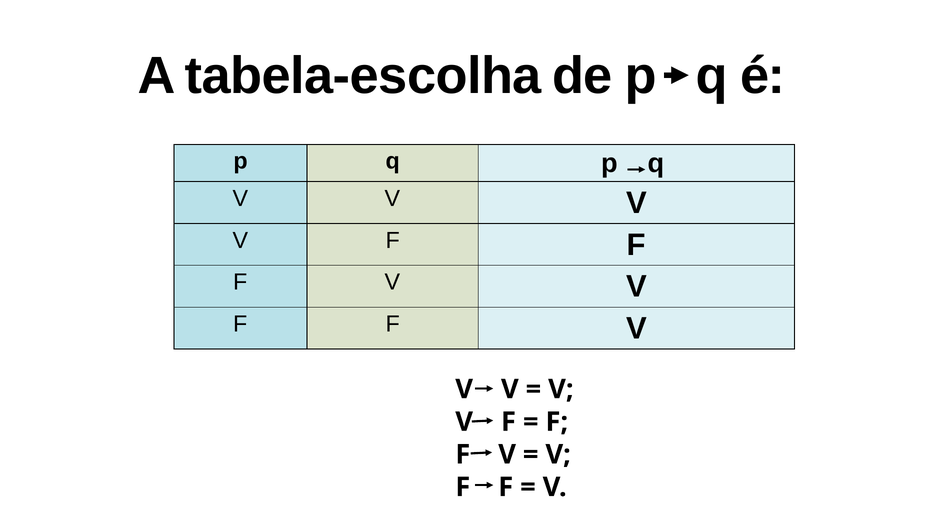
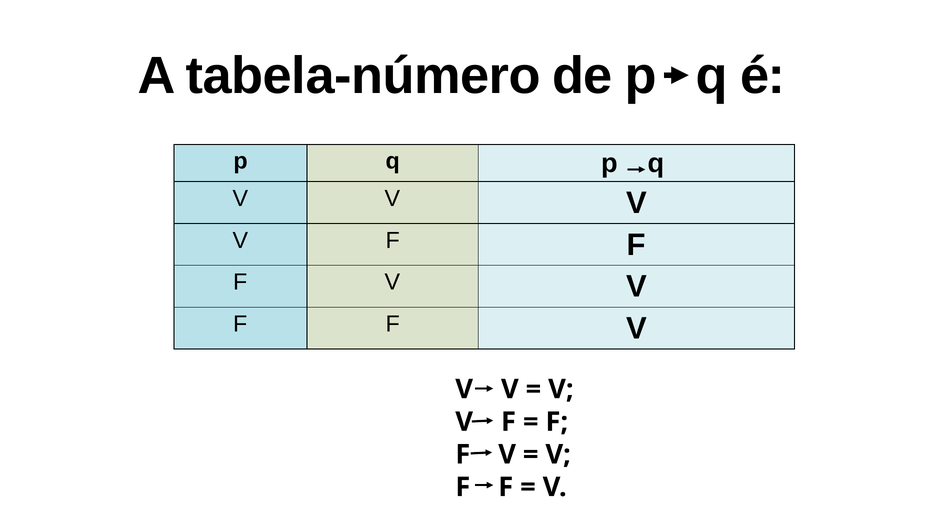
tabela-escolha: tabela-escolha -> tabela-número
